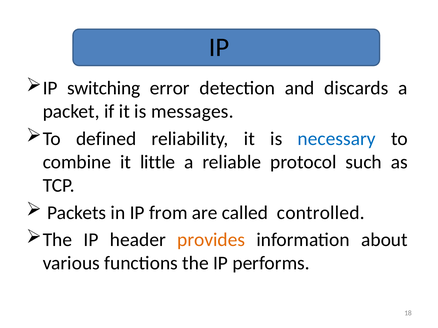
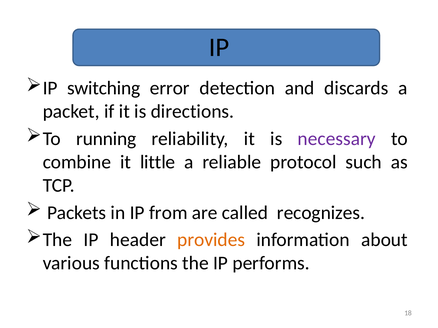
messages: messages -> directions
defined: defined -> running
necessary colour: blue -> purple
controlled: controlled -> recognizes
